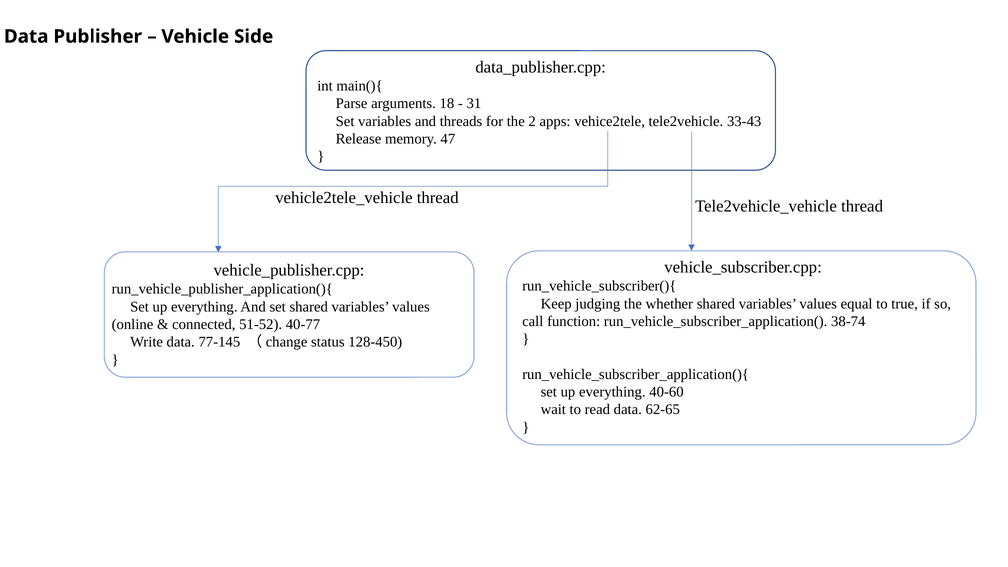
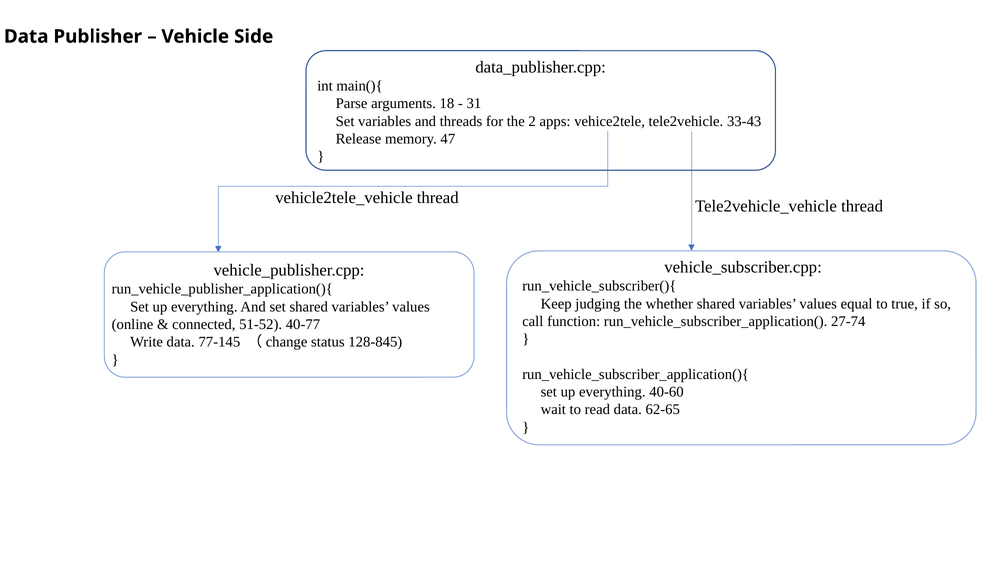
38-74: 38-74 -> 27-74
128-450: 128-450 -> 128-845
